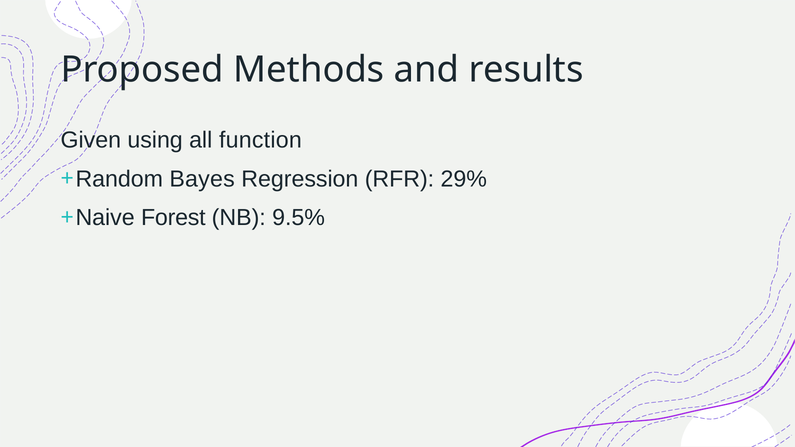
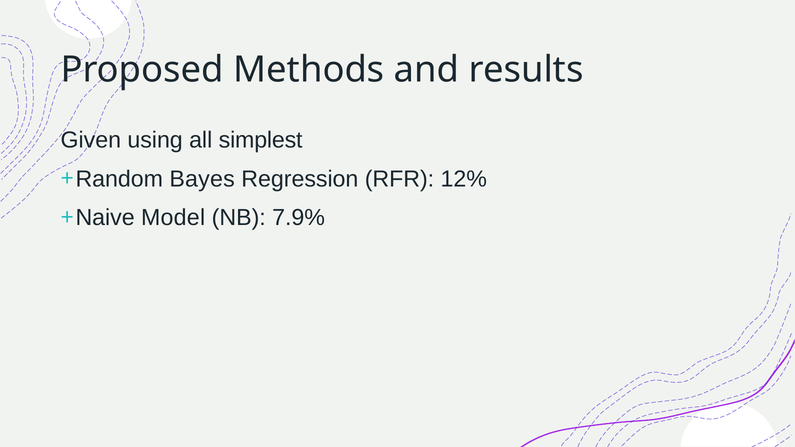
function: function -> simplest
29%: 29% -> 12%
Forest: Forest -> Model
9.5%: 9.5% -> 7.9%
